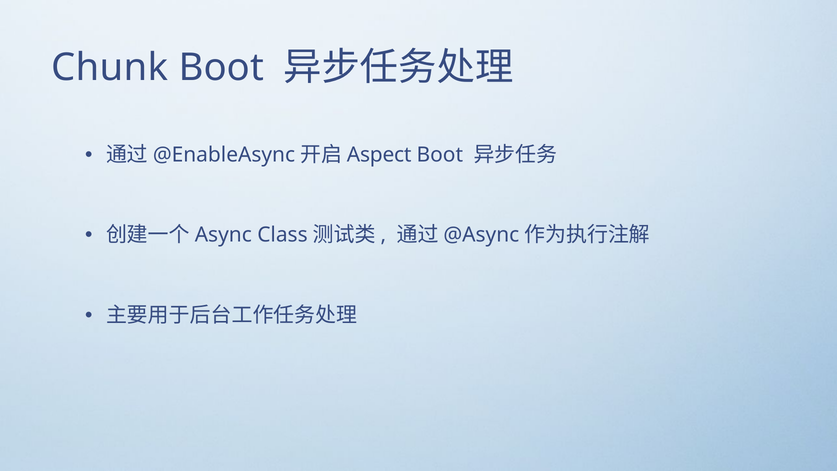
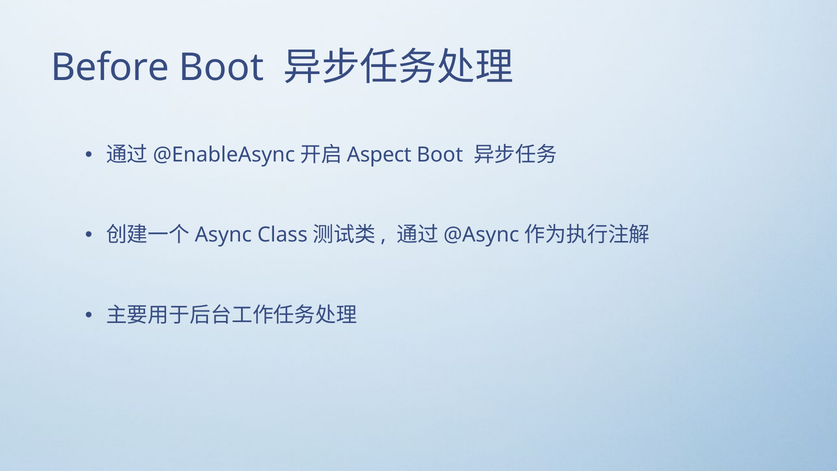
Chunk: Chunk -> Before
